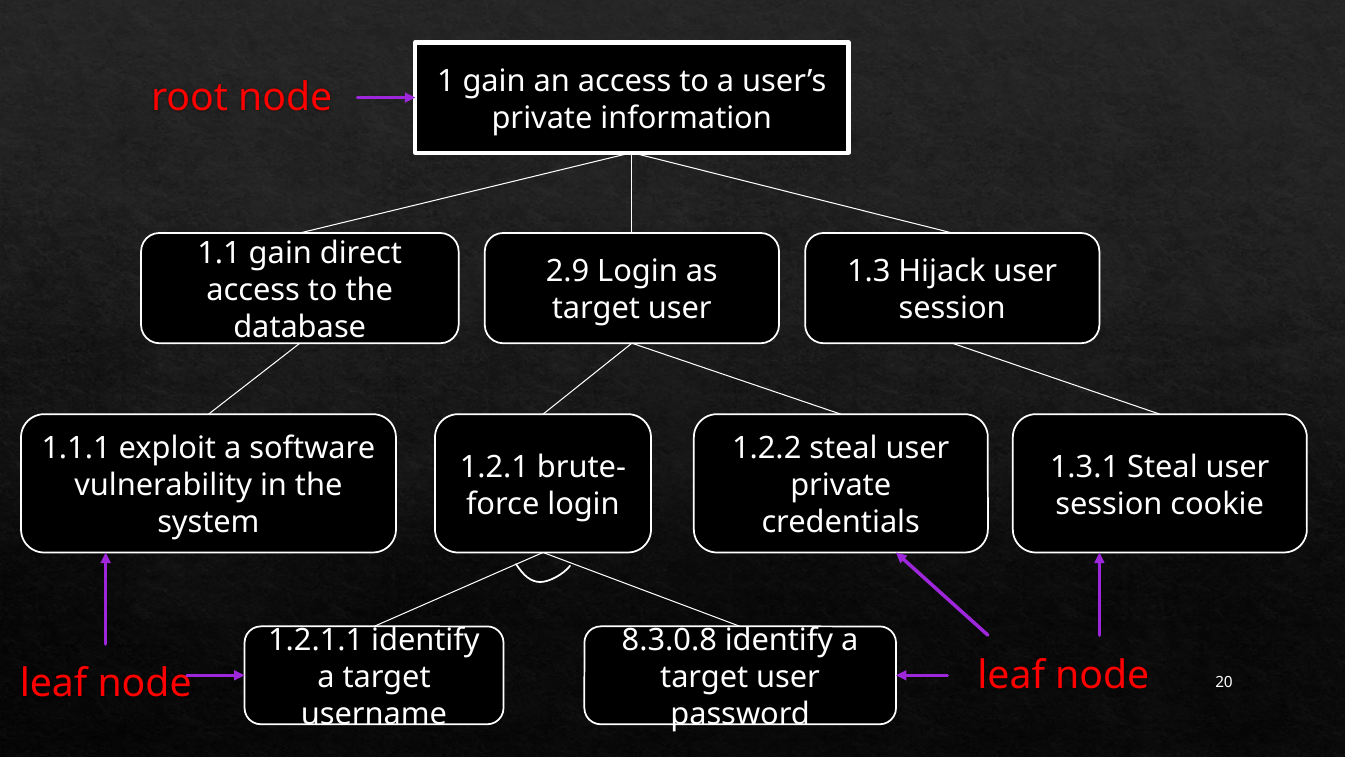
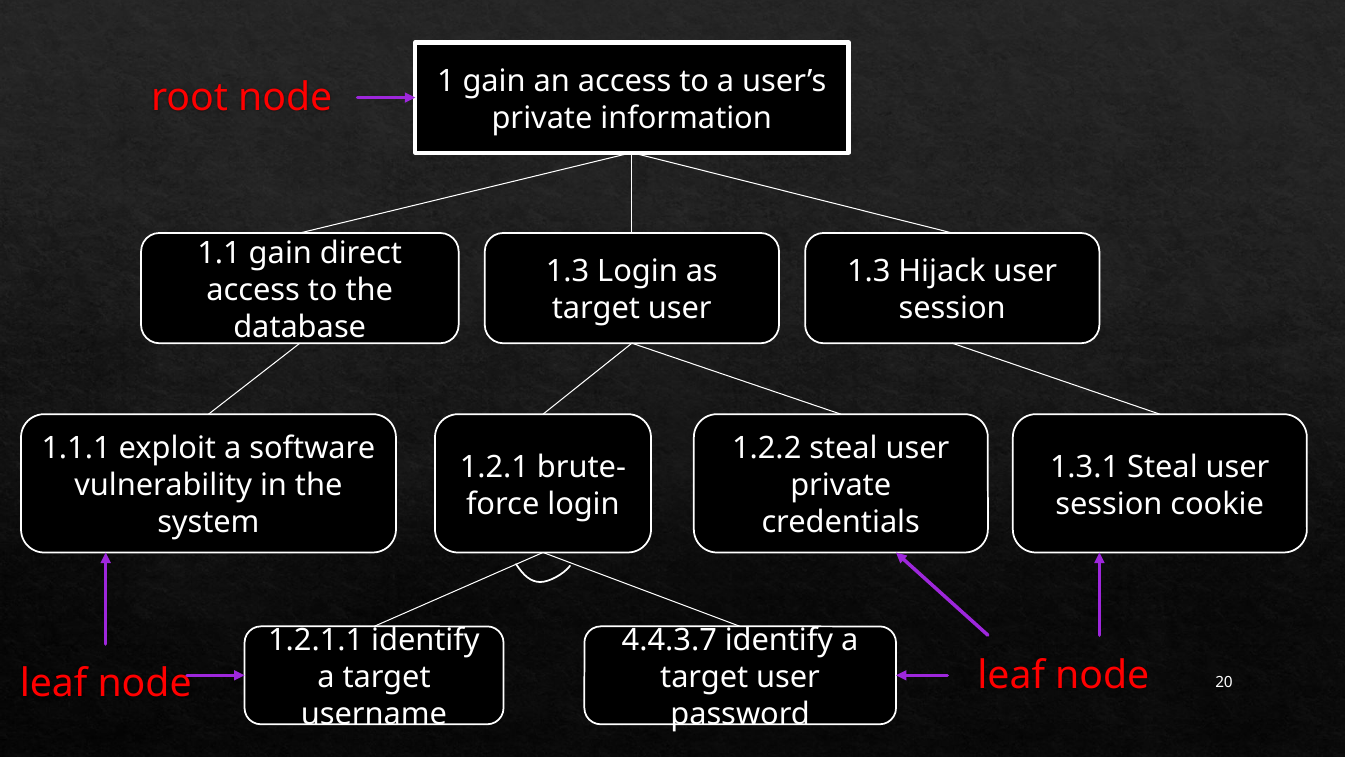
2.9 at (568, 272): 2.9 -> 1.3
8.3.0.8: 8.3.0.8 -> 4.4.3.7
